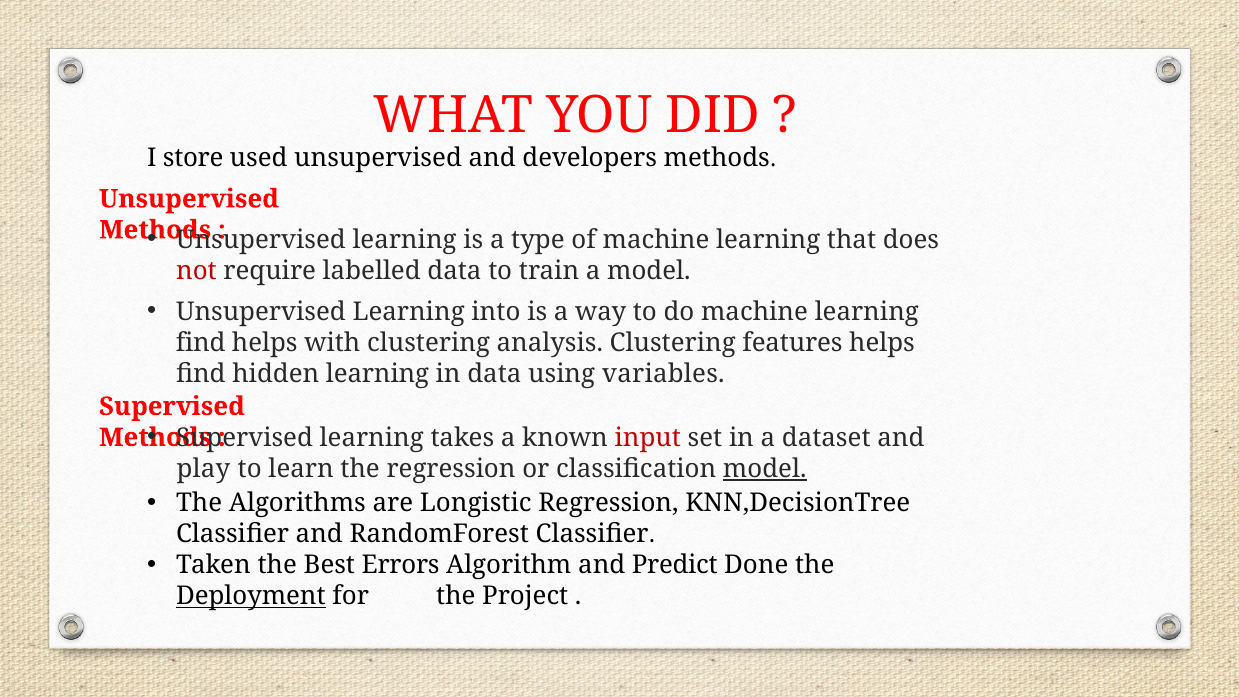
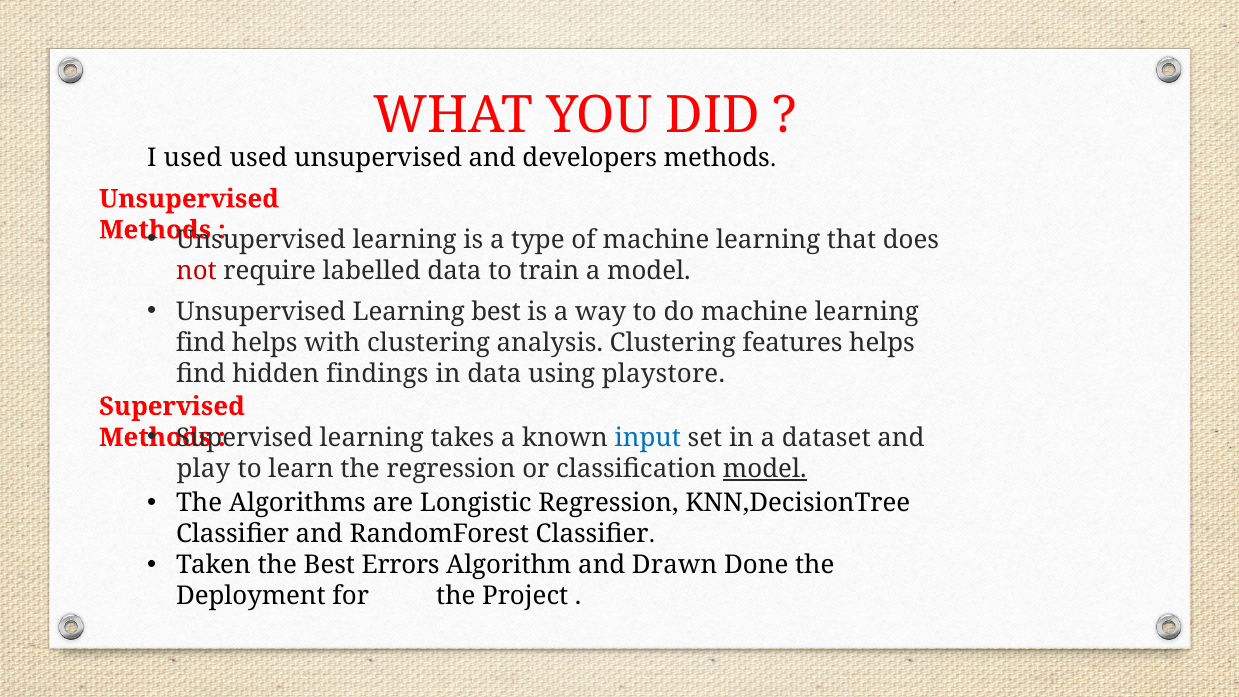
I store: store -> used
Learning into: into -> best
hidden learning: learning -> findings
variables: variables -> playstore
input colour: red -> blue
Predict: Predict -> Drawn
Deployment underline: present -> none
